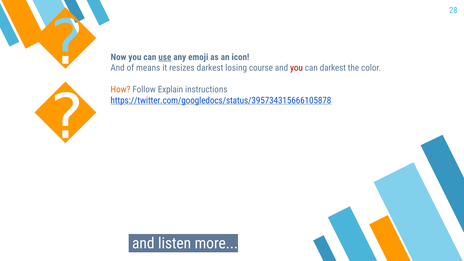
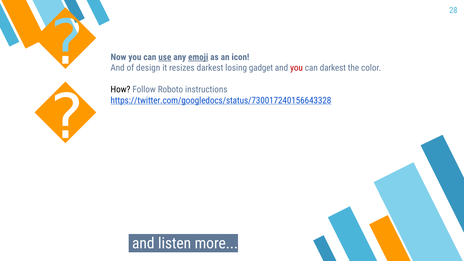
emoji underline: none -> present
means: means -> design
course: course -> gadget
How colour: orange -> black
Explain: Explain -> Roboto
https://twitter.com/googledocs/status/395734315666105878: https://twitter.com/googledocs/status/395734315666105878 -> https://twitter.com/googledocs/status/730017240156643328
